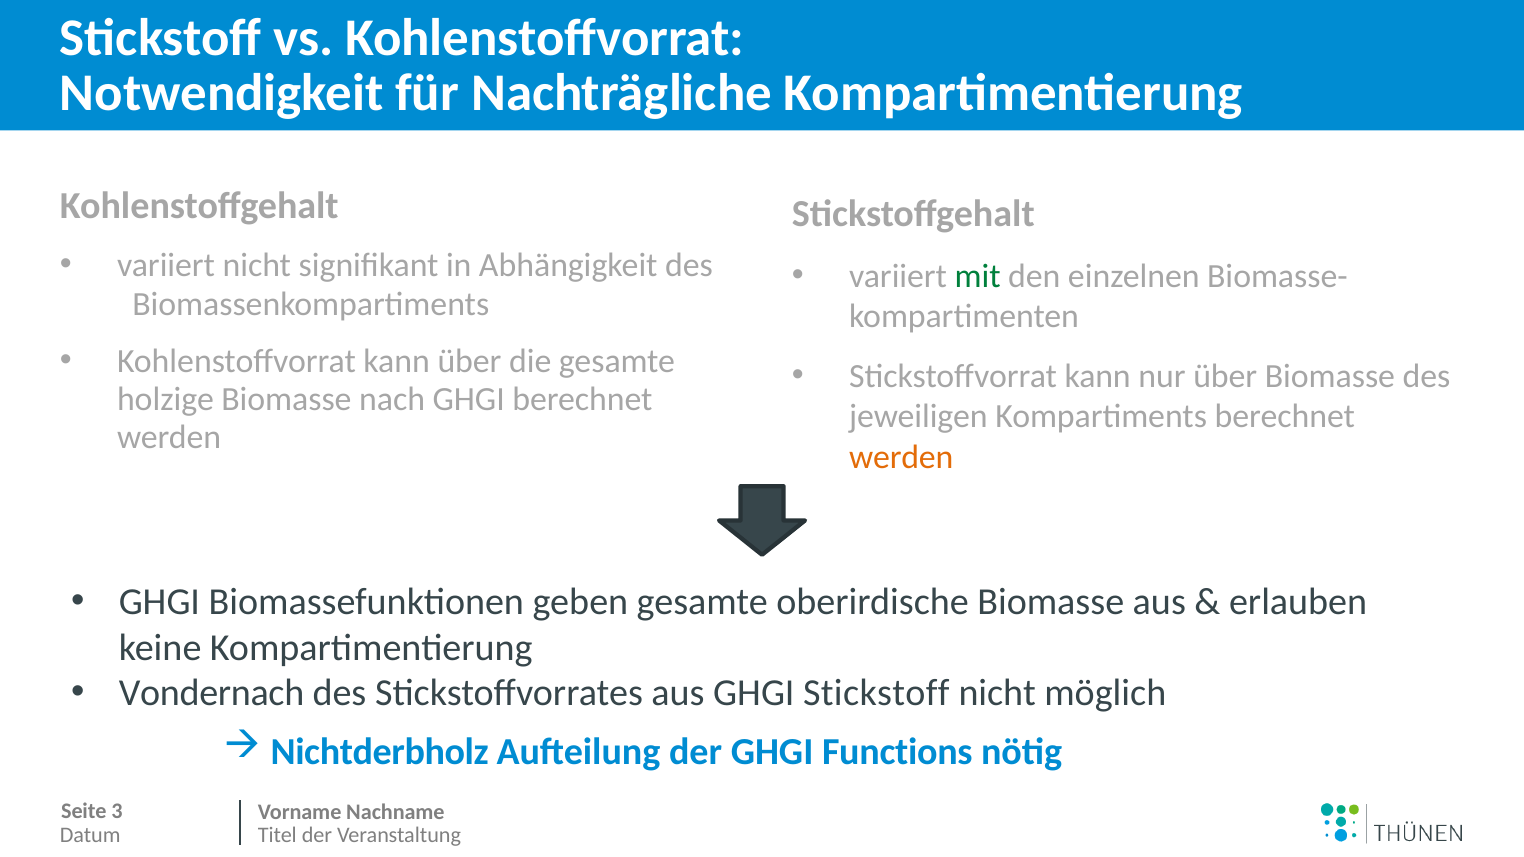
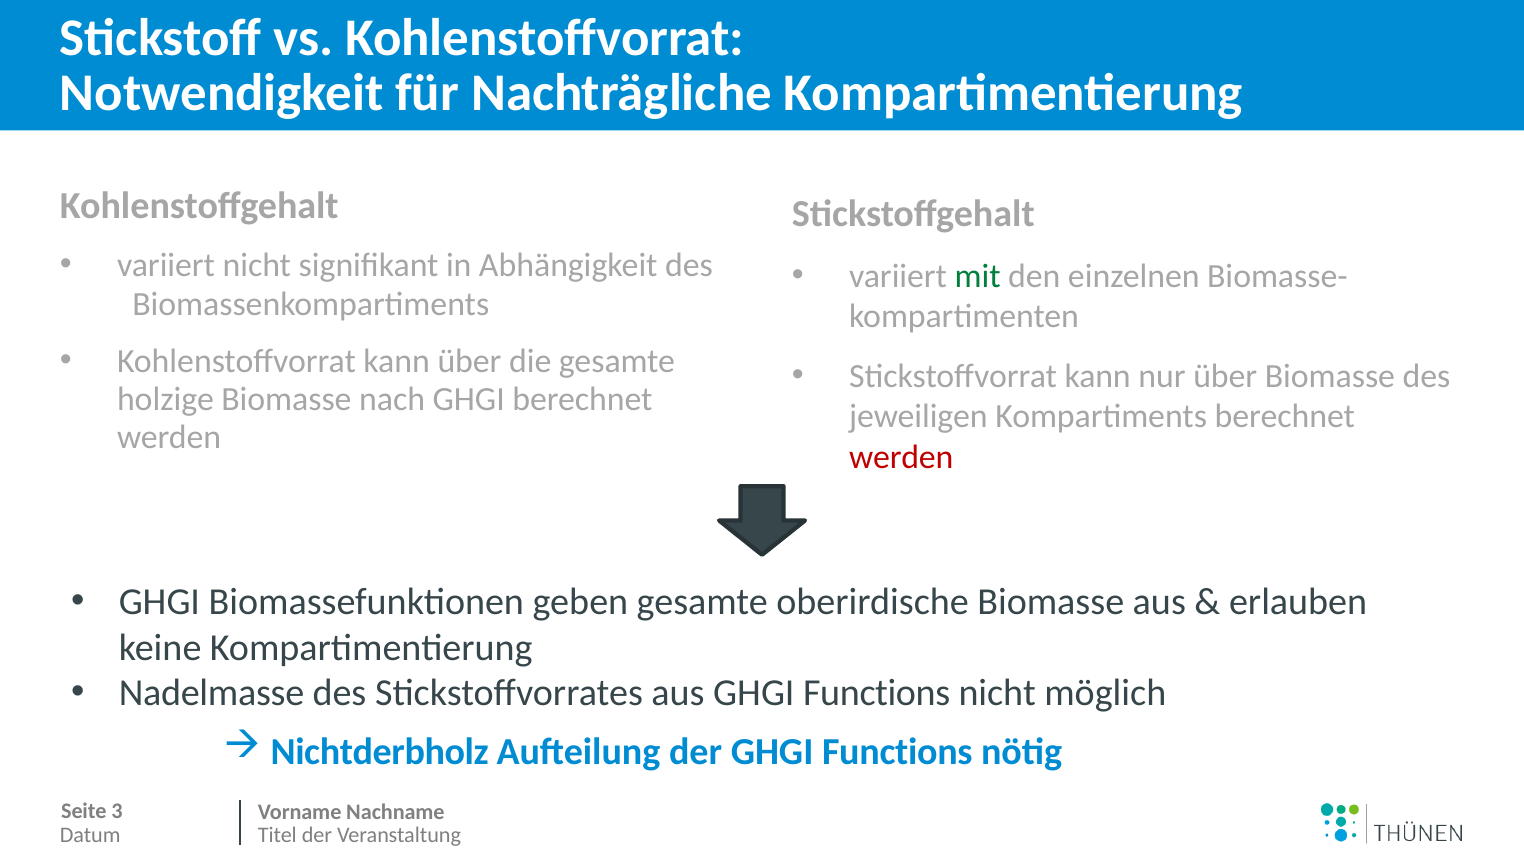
werden at (901, 458) colour: orange -> red
Vondernach: Vondernach -> Nadelmasse
aus GHGI Stickstoff: Stickstoff -> Functions
